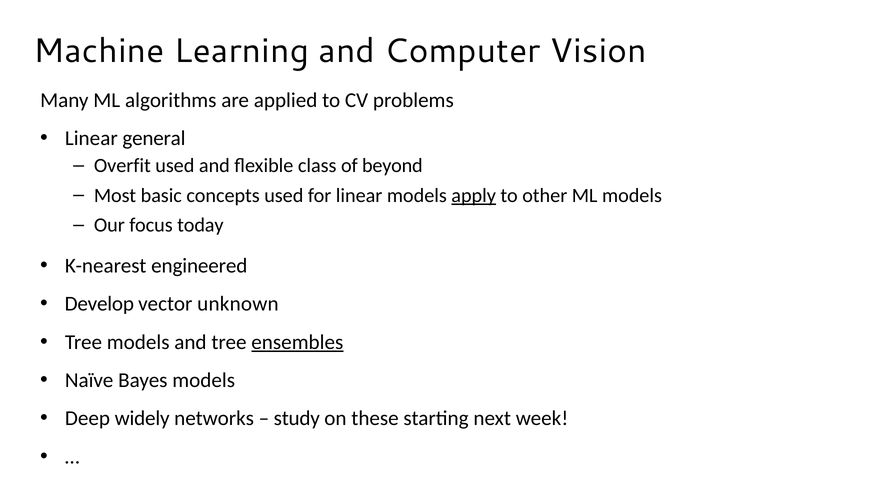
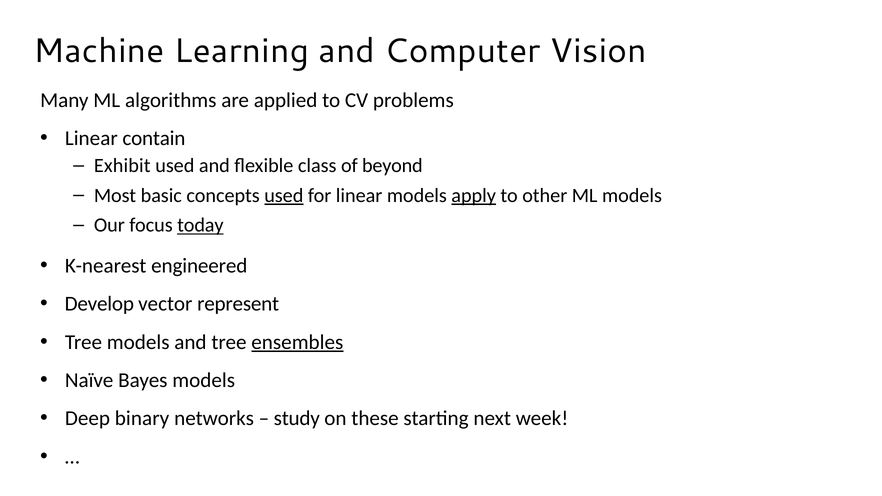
general: general -> contain
Overfit: Overfit -> Exhibit
used at (284, 196) underline: none -> present
today underline: none -> present
unknown: unknown -> represent
widely: widely -> binary
